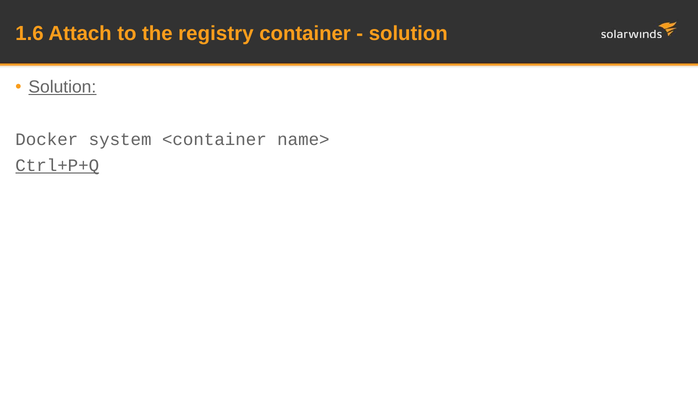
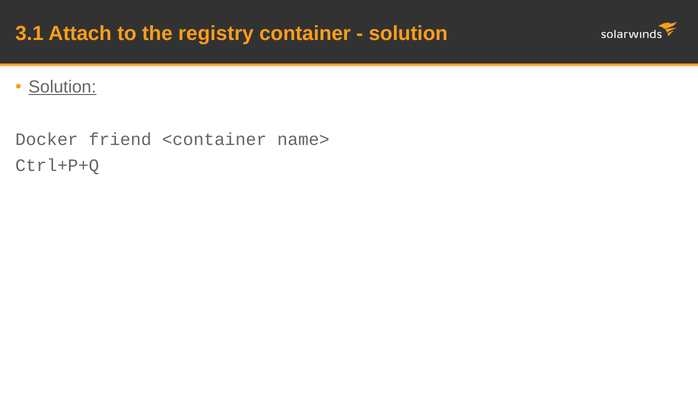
1.6: 1.6 -> 3.1
system: system -> friend
Ctrl+P+Q underline: present -> none
